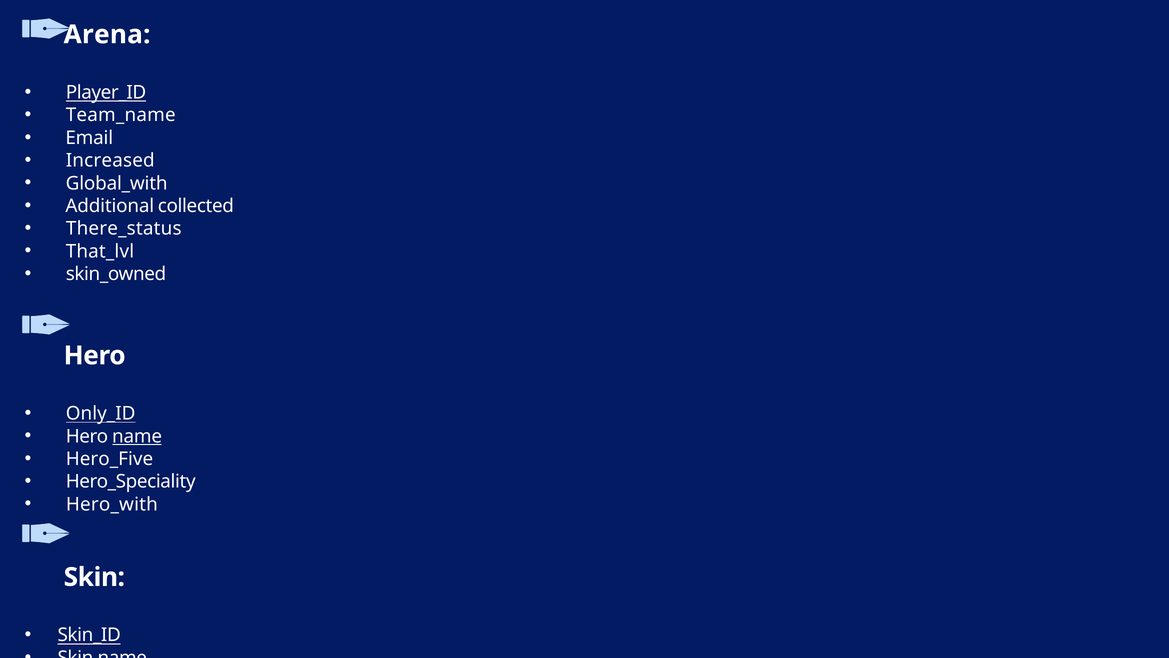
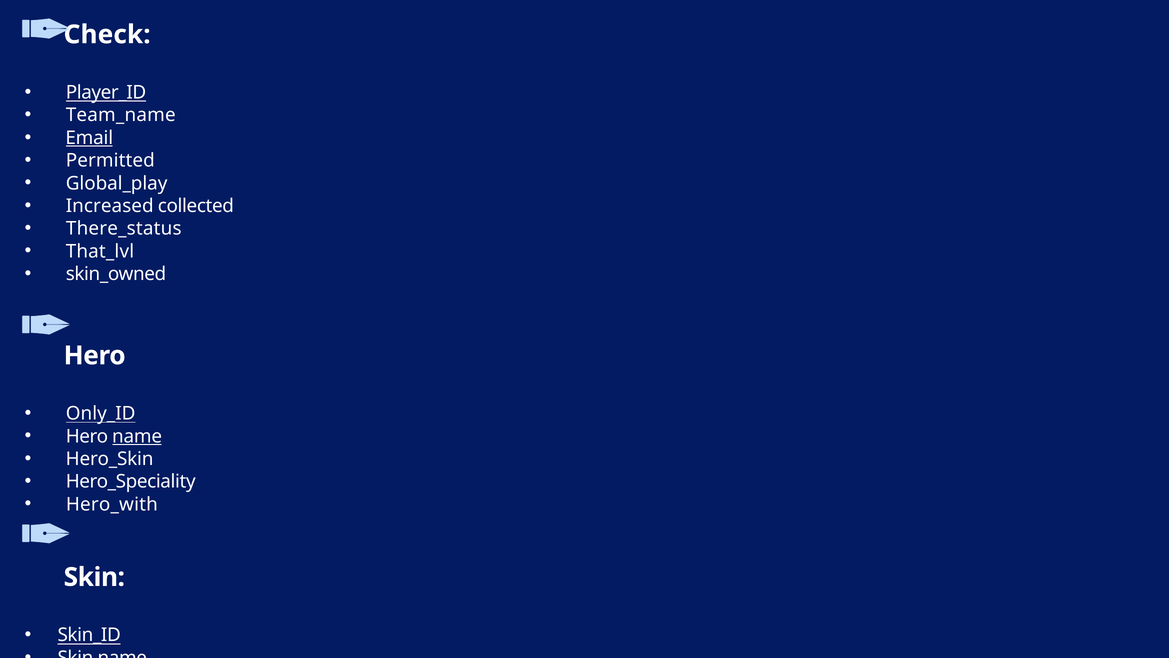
Arena: Arena -> Check
Email underline: none -> present
Increased: Increased -> Permitted
Global_with: Global_with -> Global_play
Additional: Additional -> Increased
Hero_Five: Hero_Five -> Hero_Skin
